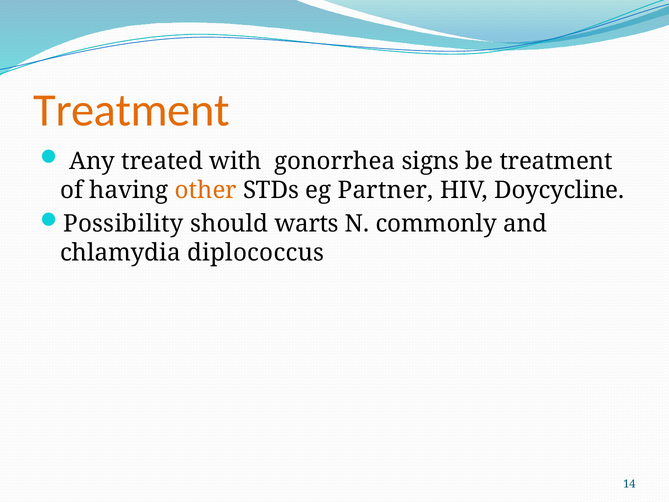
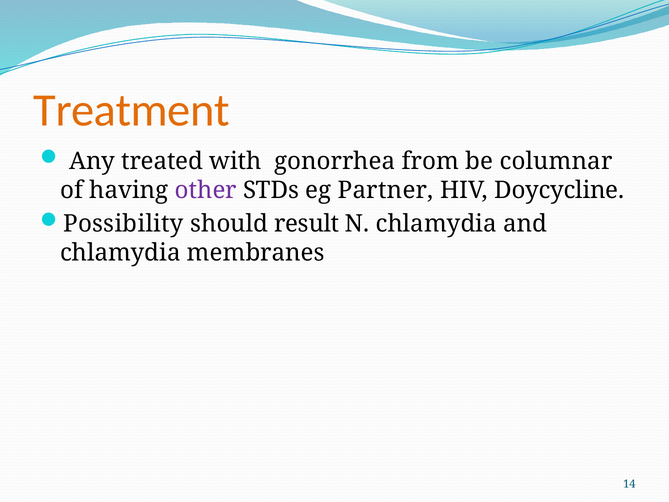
signs: signs -> from
be treatment: treatment -> columnar
other colour: orange -> purple
warts: warts -> result
N commonly: commonly -> chlamydia
diplococcus: diplococcus -> membranes
